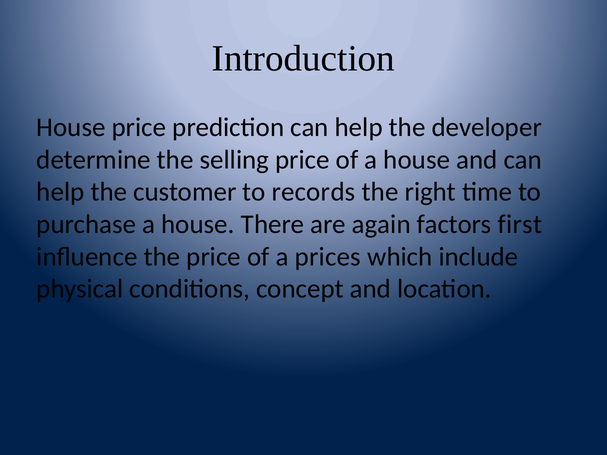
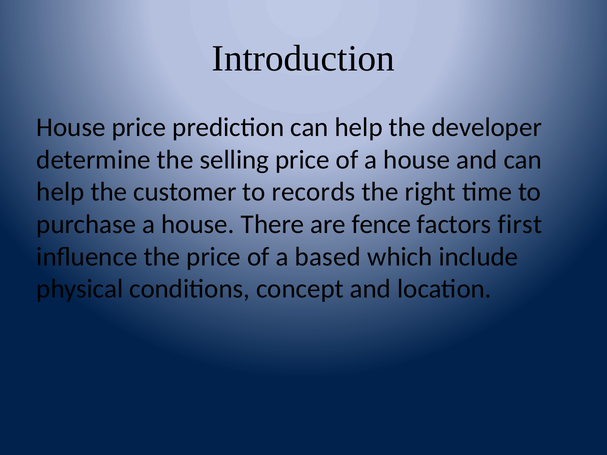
again: again -> fence
prices: prices -> based
